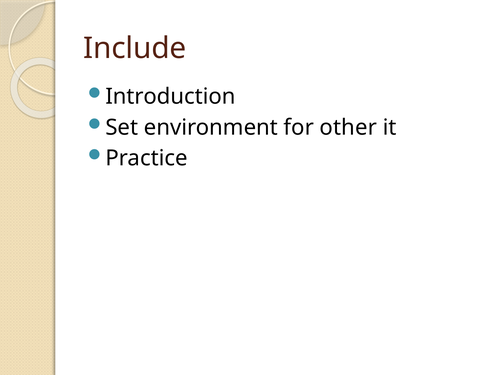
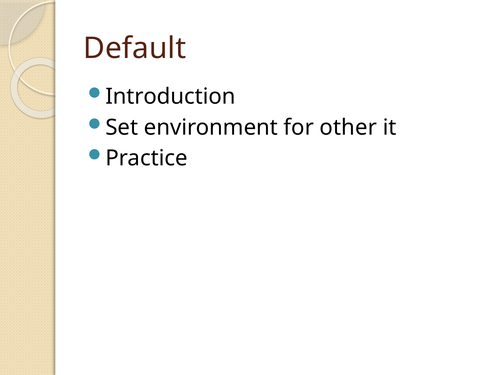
Include: Include -> Default
